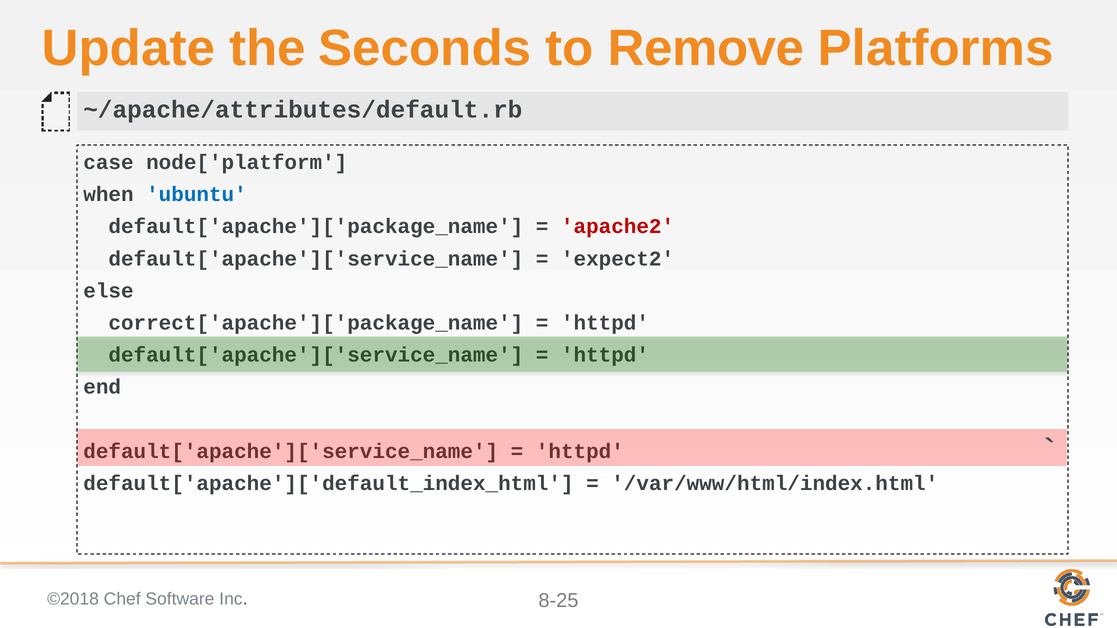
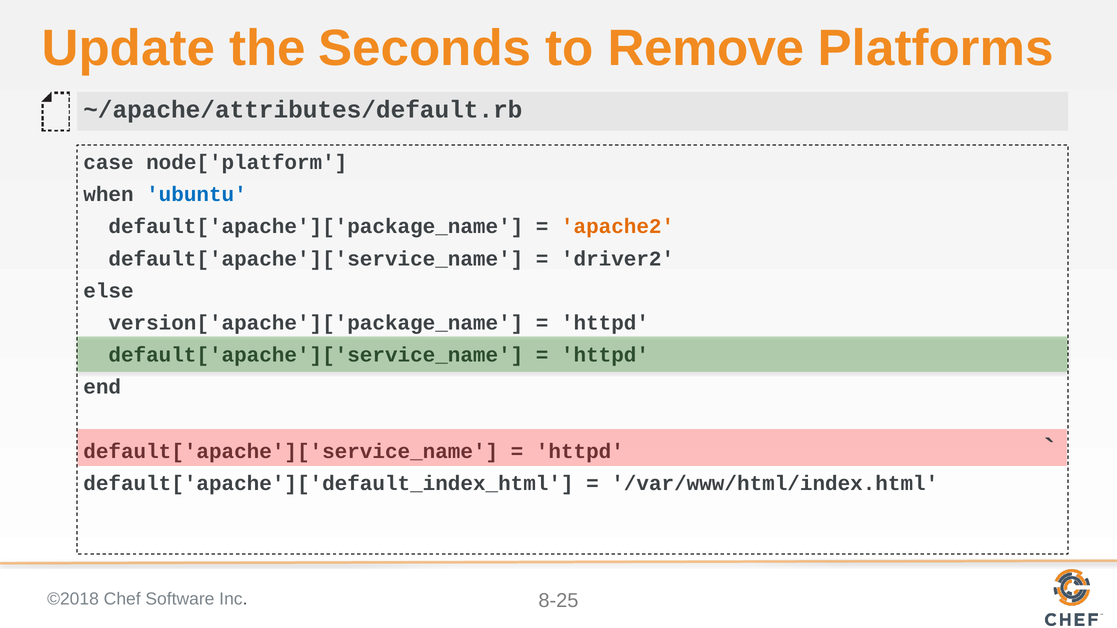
apache2 colour: red -> orange
expect2: expect2 -> driver2
correct['apache']['package_name: correct['apache']['package_name -> version['apache']['package_name
